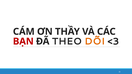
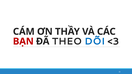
DÕI colour: orange -> blue
